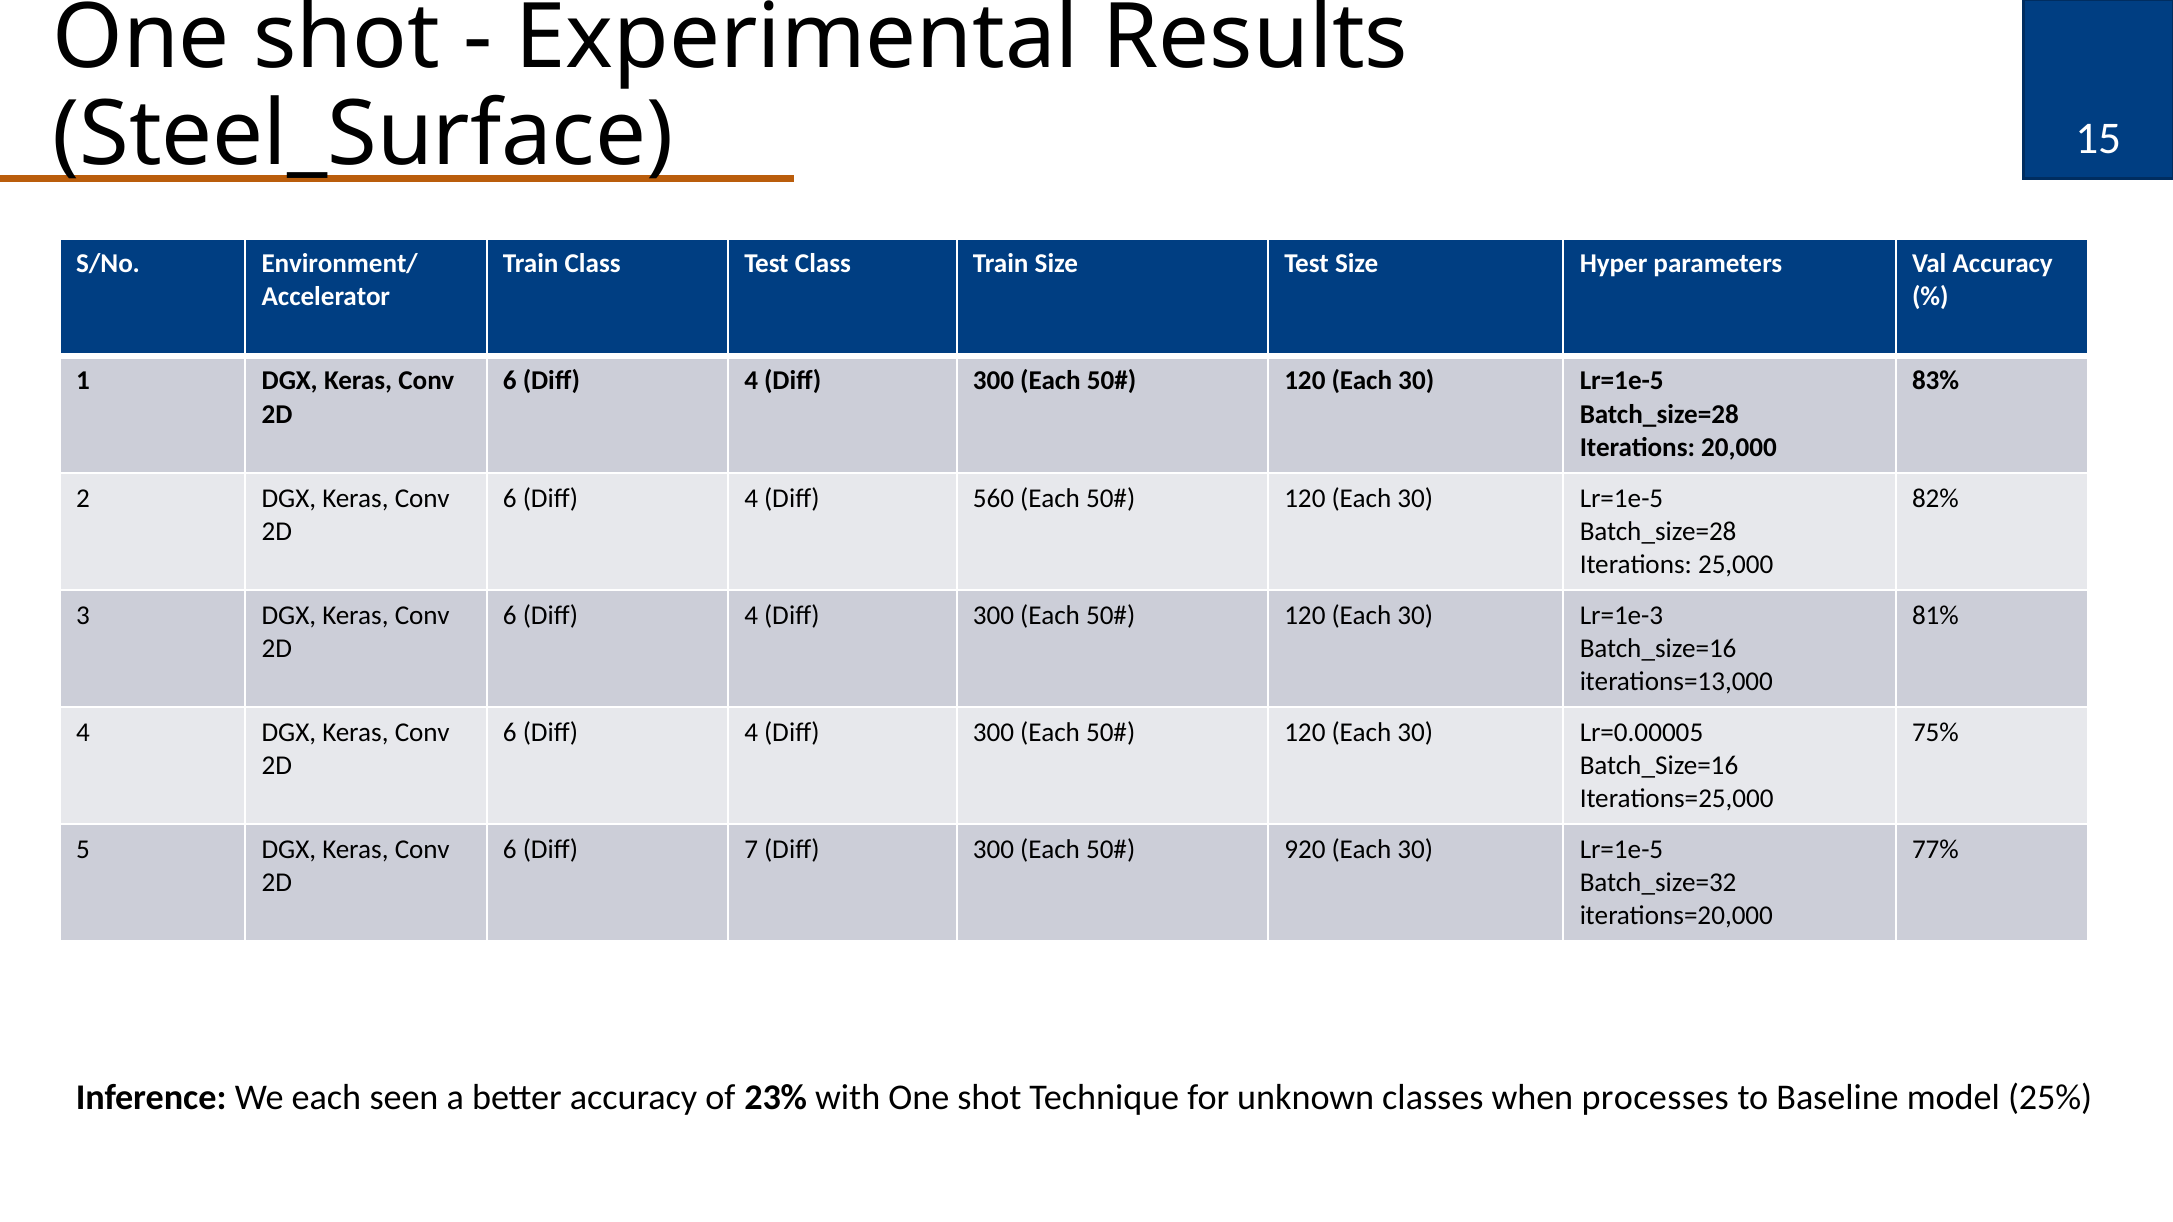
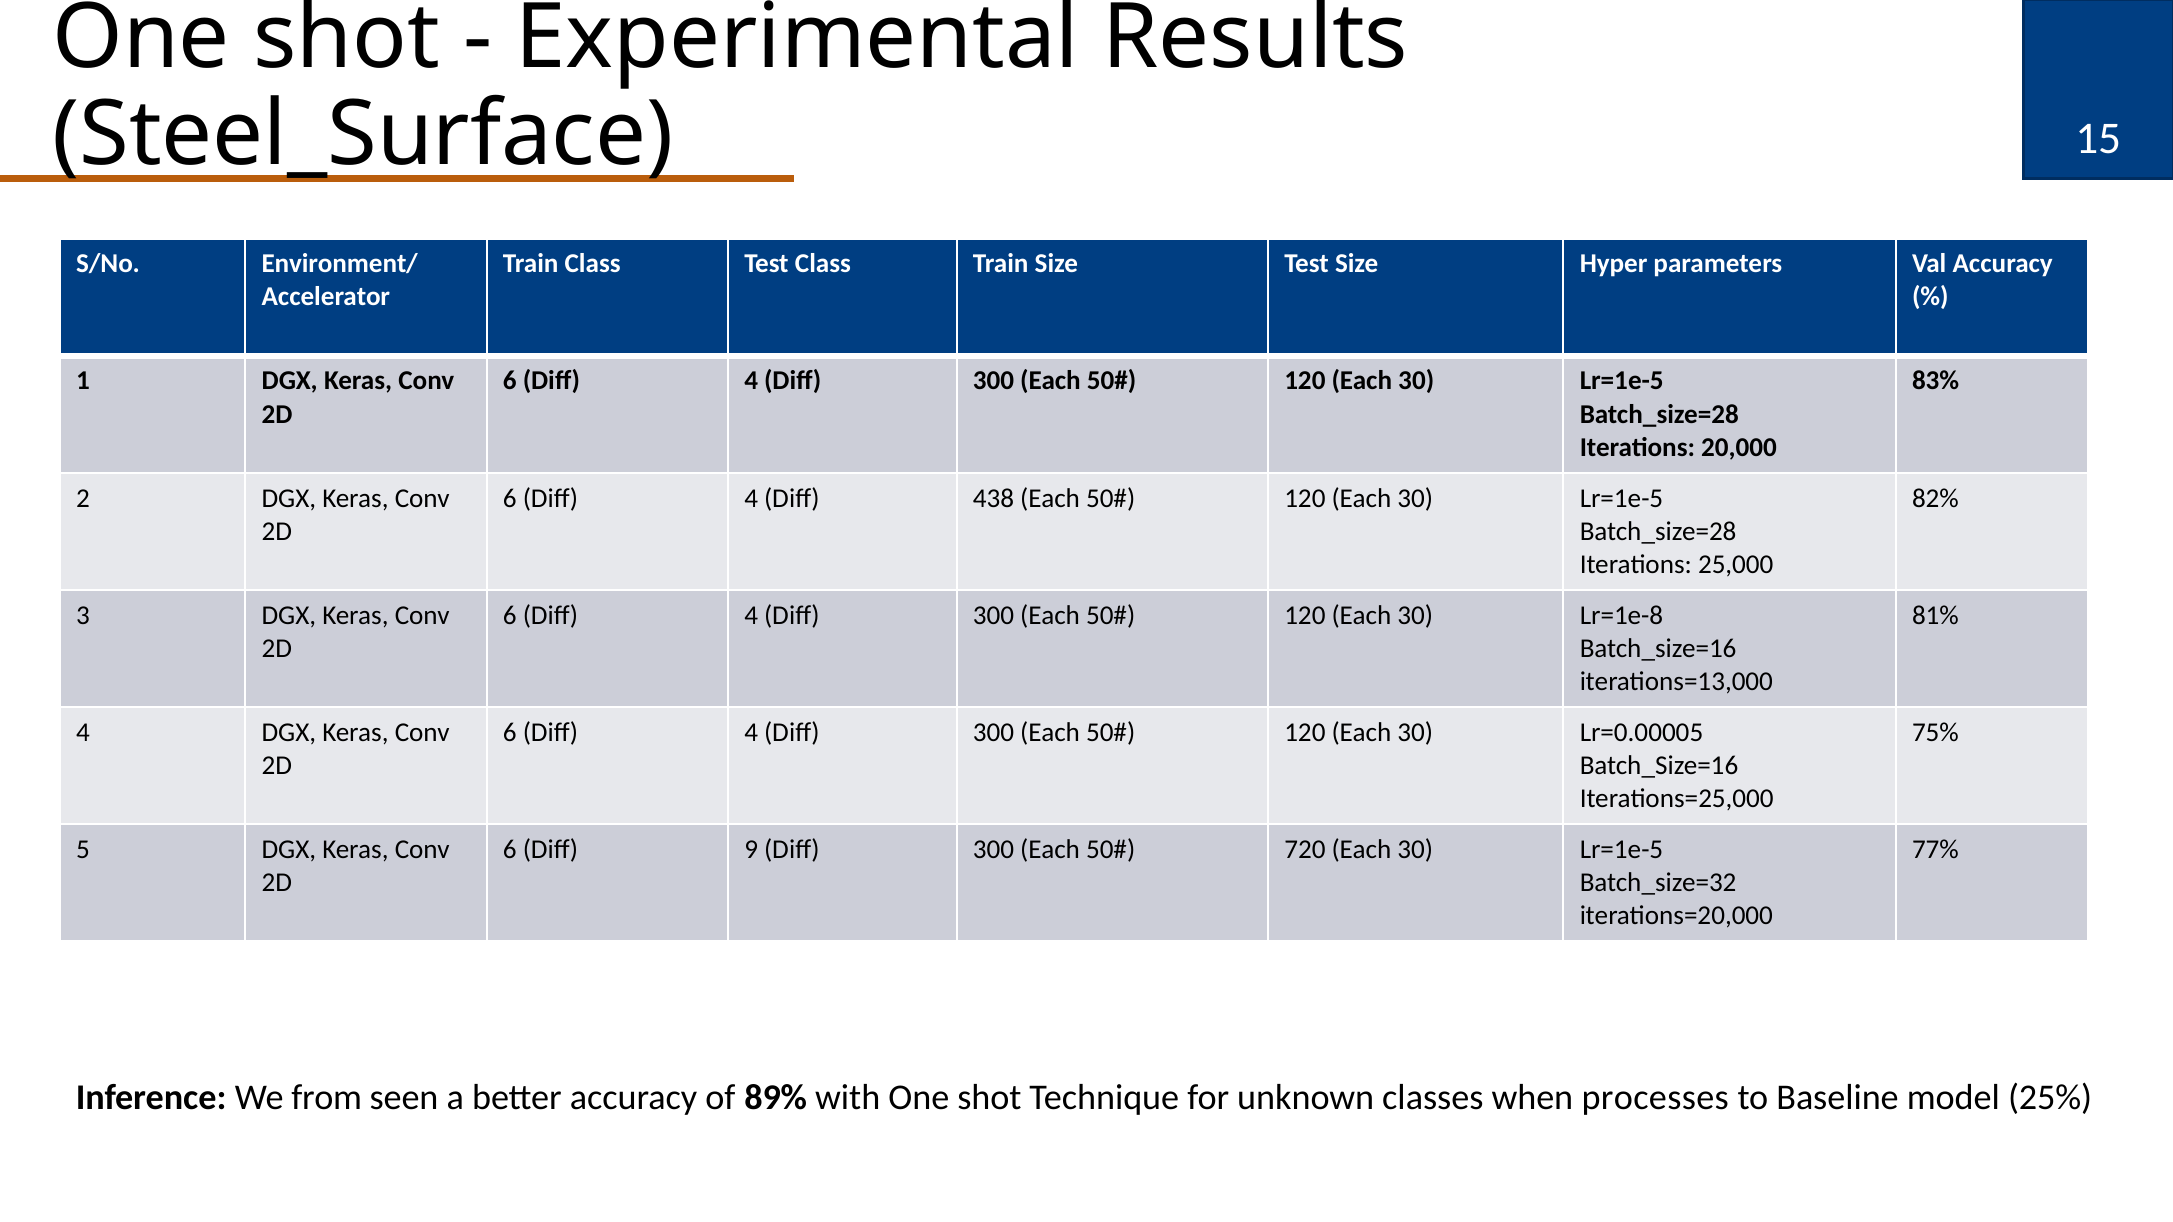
560: 560 -> 438
Lr=1e-3: Lr=1e-3 -> Lr=1e-8
7: 7 -> 9
920: 920 -> 720
We each: each -> from
23%: 23% -> 89%
